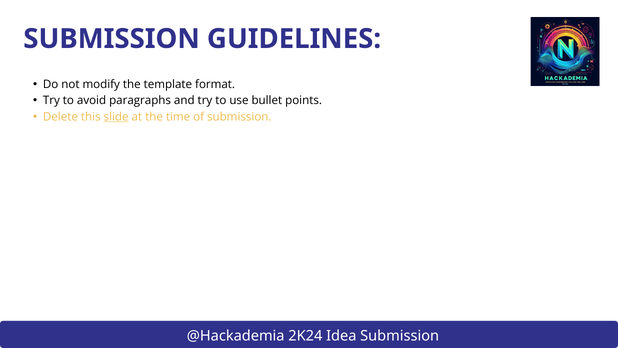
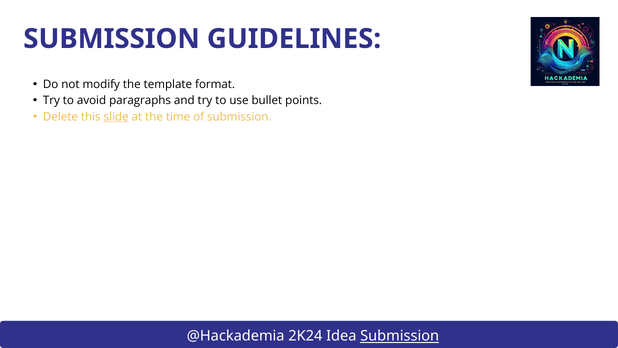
Submission at (400, 336) underline: none -> present
